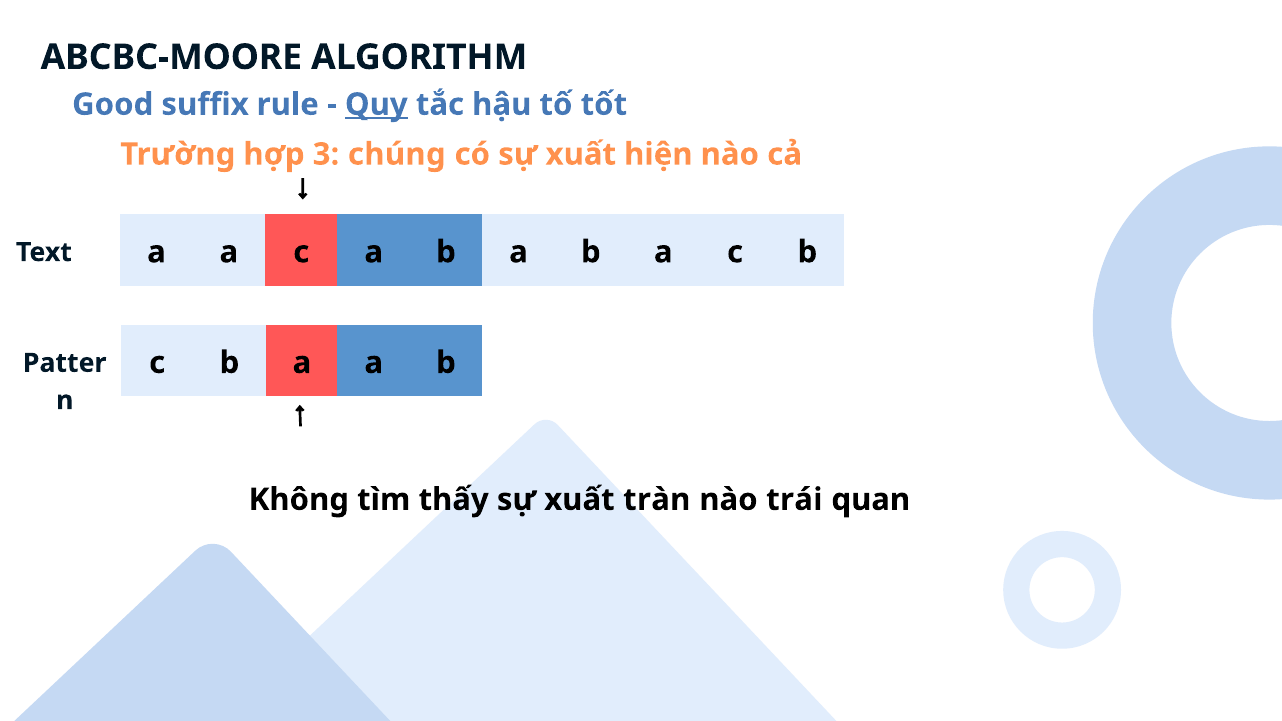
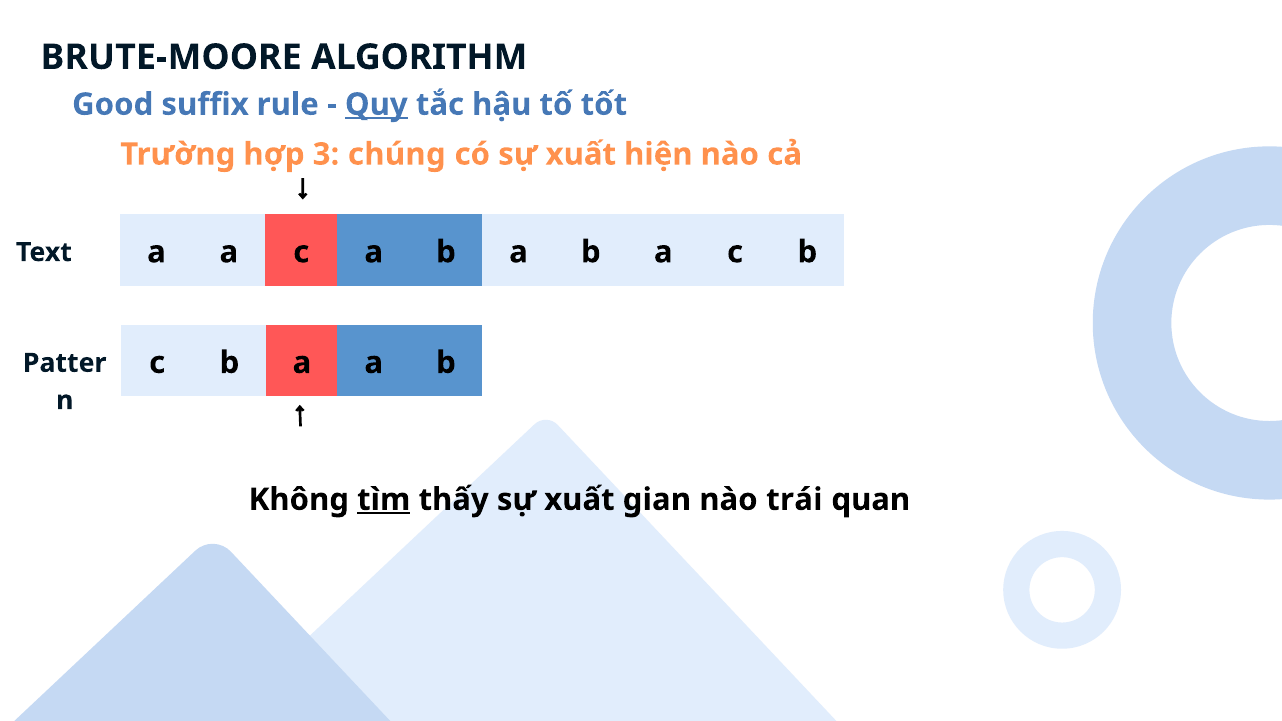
ABCBC-MOORE: ABCBC-MOORE -> BRUTE-MOORE
tìm underline: none -> present
tràn: tràn -> gian
